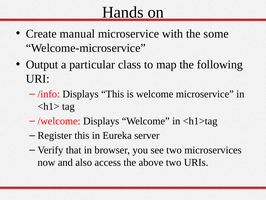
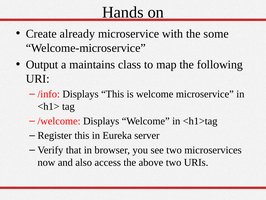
manual: manual -> already
particular: particular -> maintains
